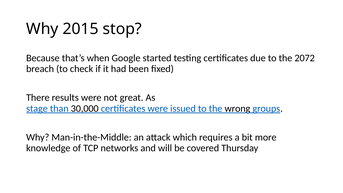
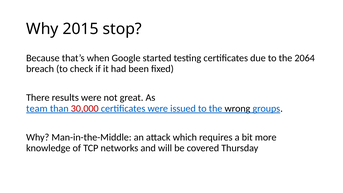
2072: 2072 -> 2064
stage: stage -> team
30,000 colour: black -> red
